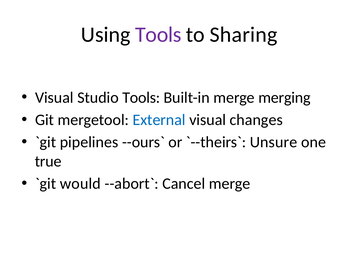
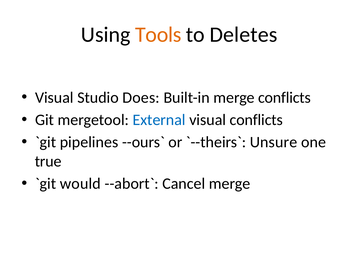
Tools at (158, 35) colour: purple -> orange
Sharing: Sharing -> Deletes
Studio Tools: Tools -> Does
merge merging: merging -> conflicts
visual changes: changes -> conflicts
